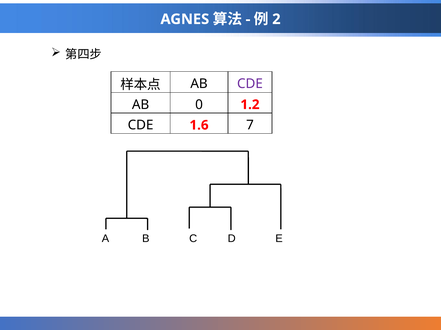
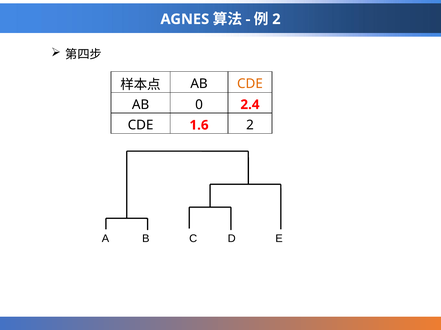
CDE at (250, 84) colour: purple -> orange
1.2: 1.2 -> 2.4
1.6 7: 7 -> 2
